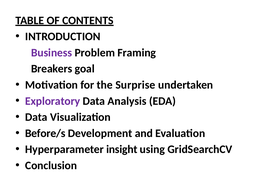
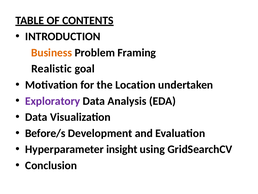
Business colour: purple -> orange
Breakers: Breakers -> Realistic
Surprise: Surprise -> Location
